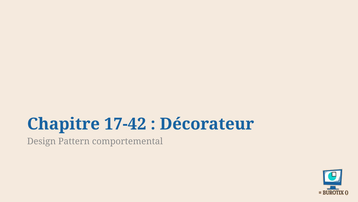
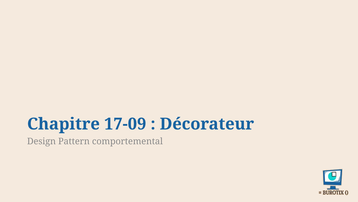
17-42: 17-42 -> 17-09
